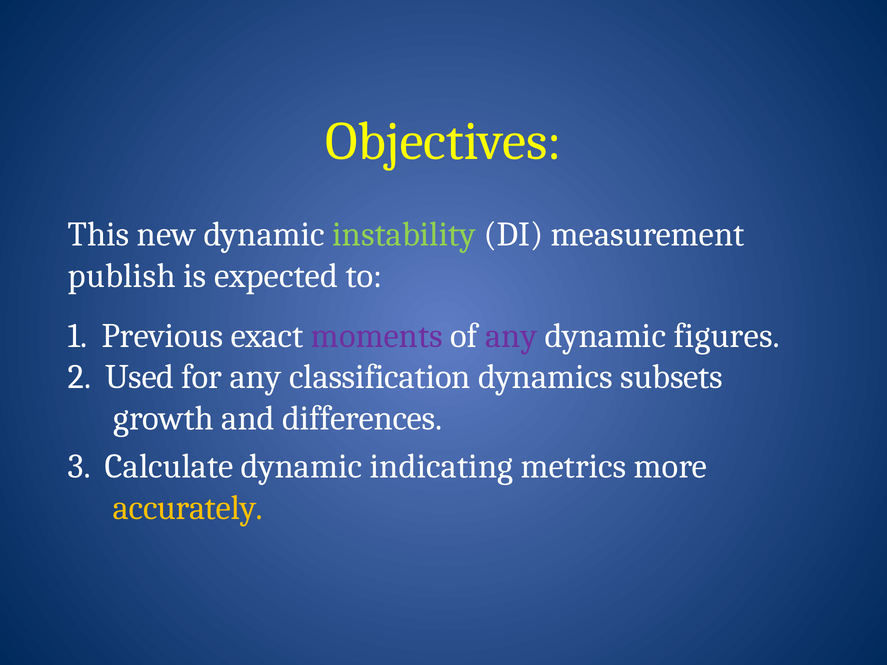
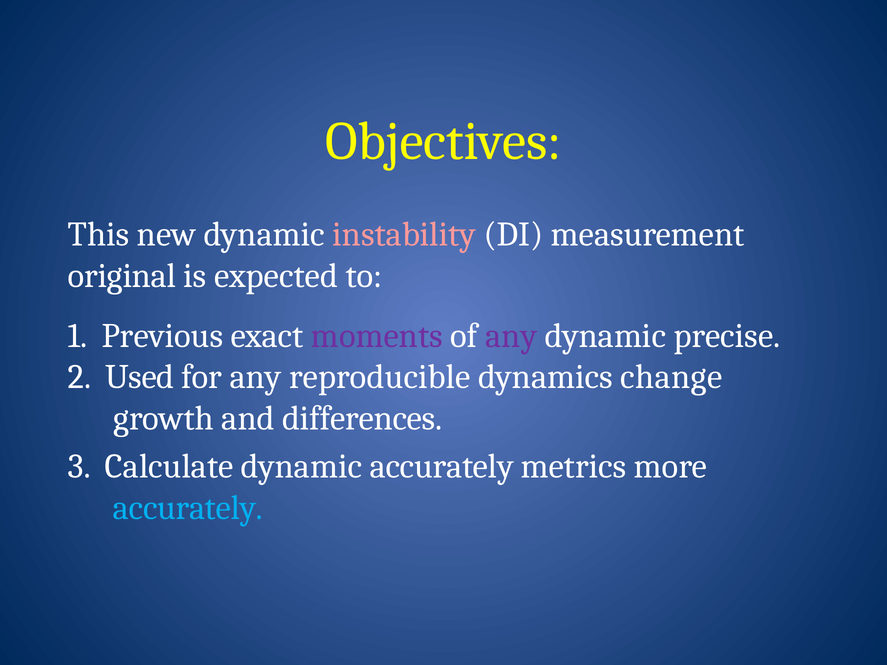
instability colour: light green -> pink
publish: publish -> original
figures: figures -> precise
classification: classification -> reproducible
subsets: subsets -> change
dynamic indicating: indicating -> accurately
accurately at (188, 508) colour: yellow -> light blue
